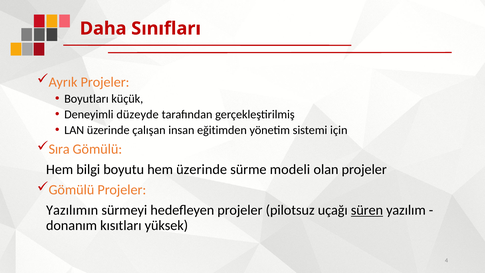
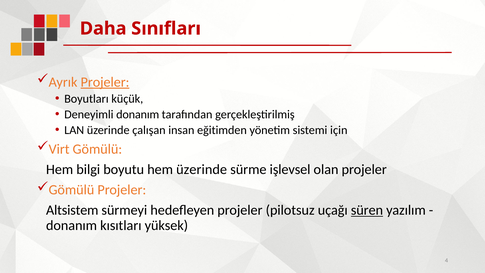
Projeler at (105, 82) underline: none -> present
Deneyimli düzeyde: düzeyde -> donanım
Sıra: Sıra -> Virt
modeli: modeli -> işlevsel
Yazılımın: Yazılımın -> Altsistem
